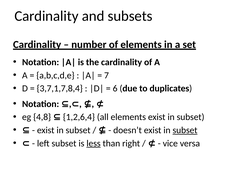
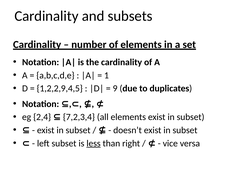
7: 7 -> 1
3,7,1,7,8,4: 3,7,1,7,8,4 -> 1,2,2,9,4,5
6: 6 -> 9
4,8: 4,8 -> 2,4
1,2,6,4: 1,2,6,4 -> 7,2,3,4
subset at (185, 130) underline: present -> none
